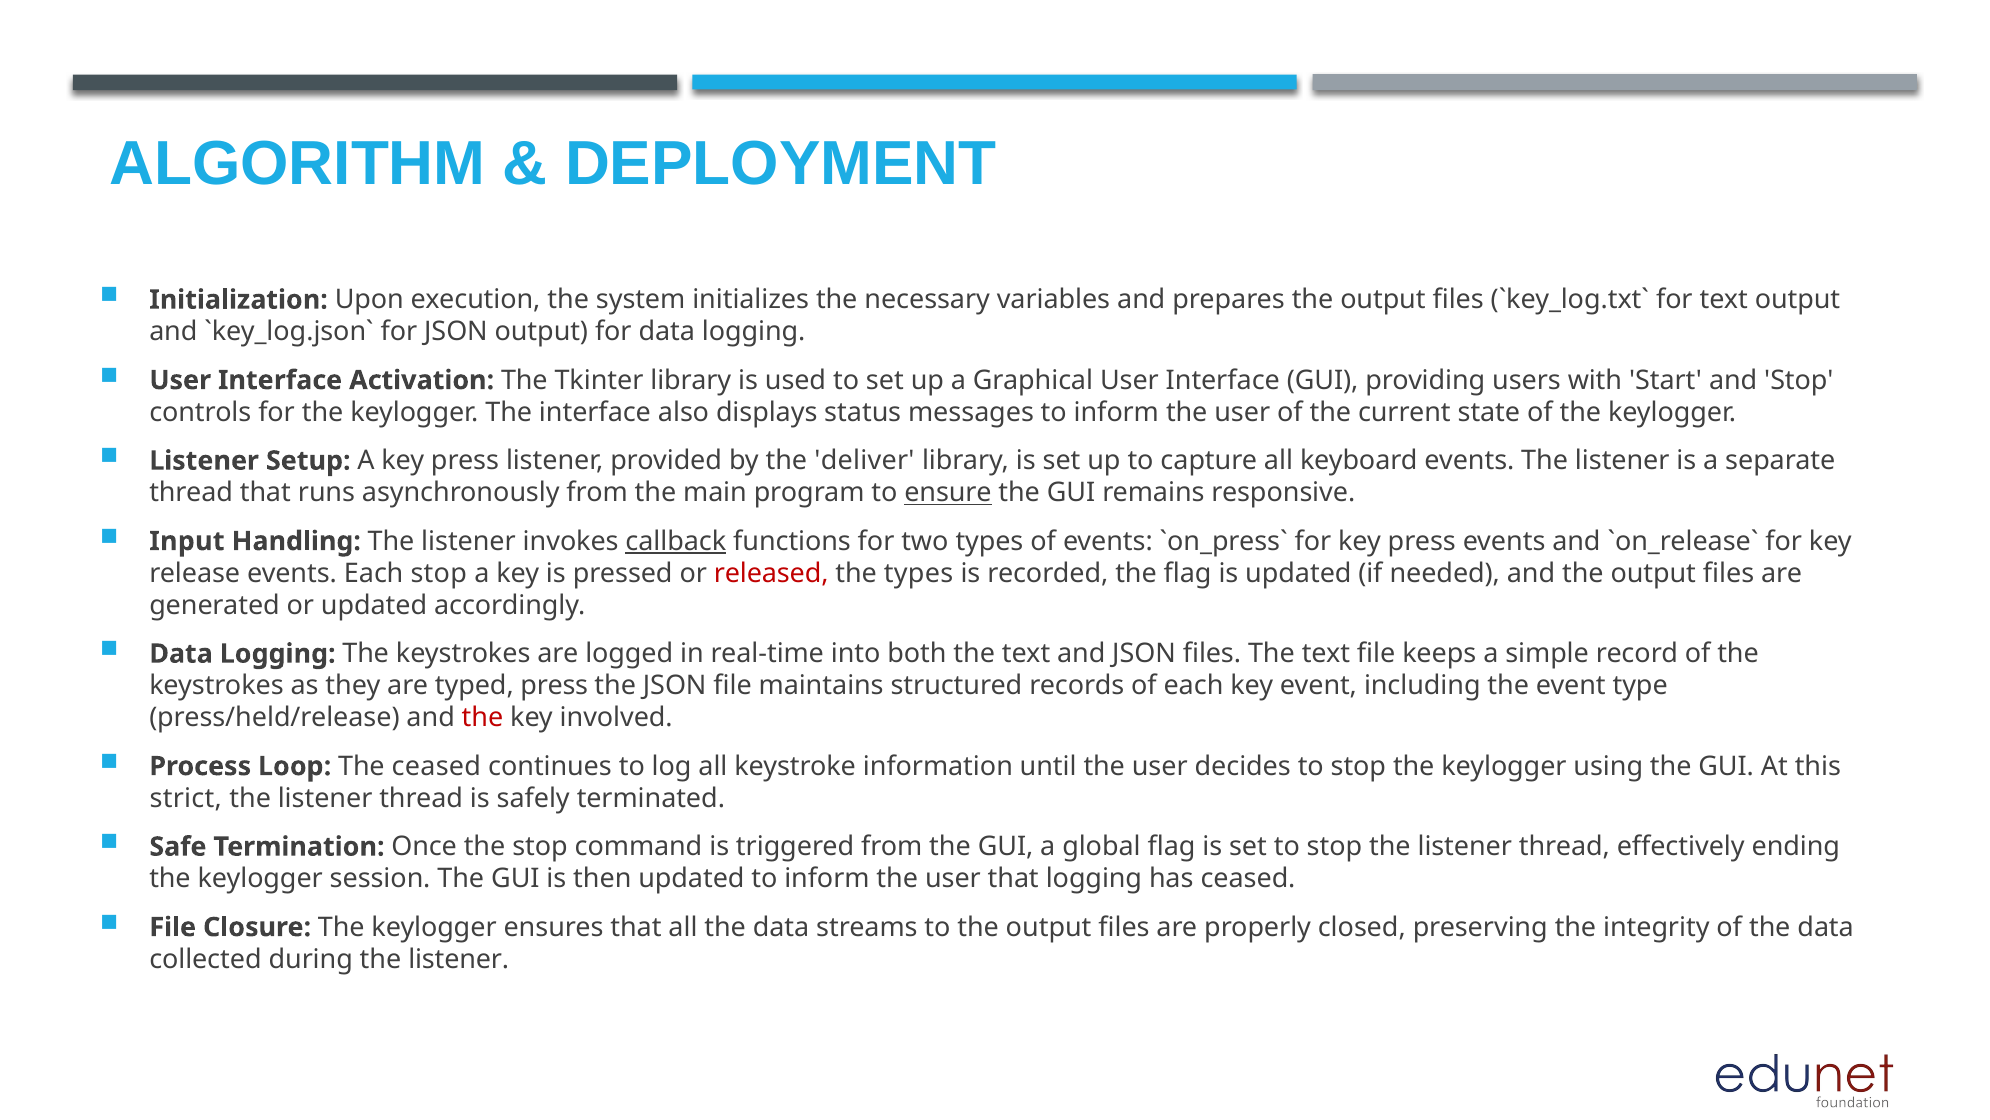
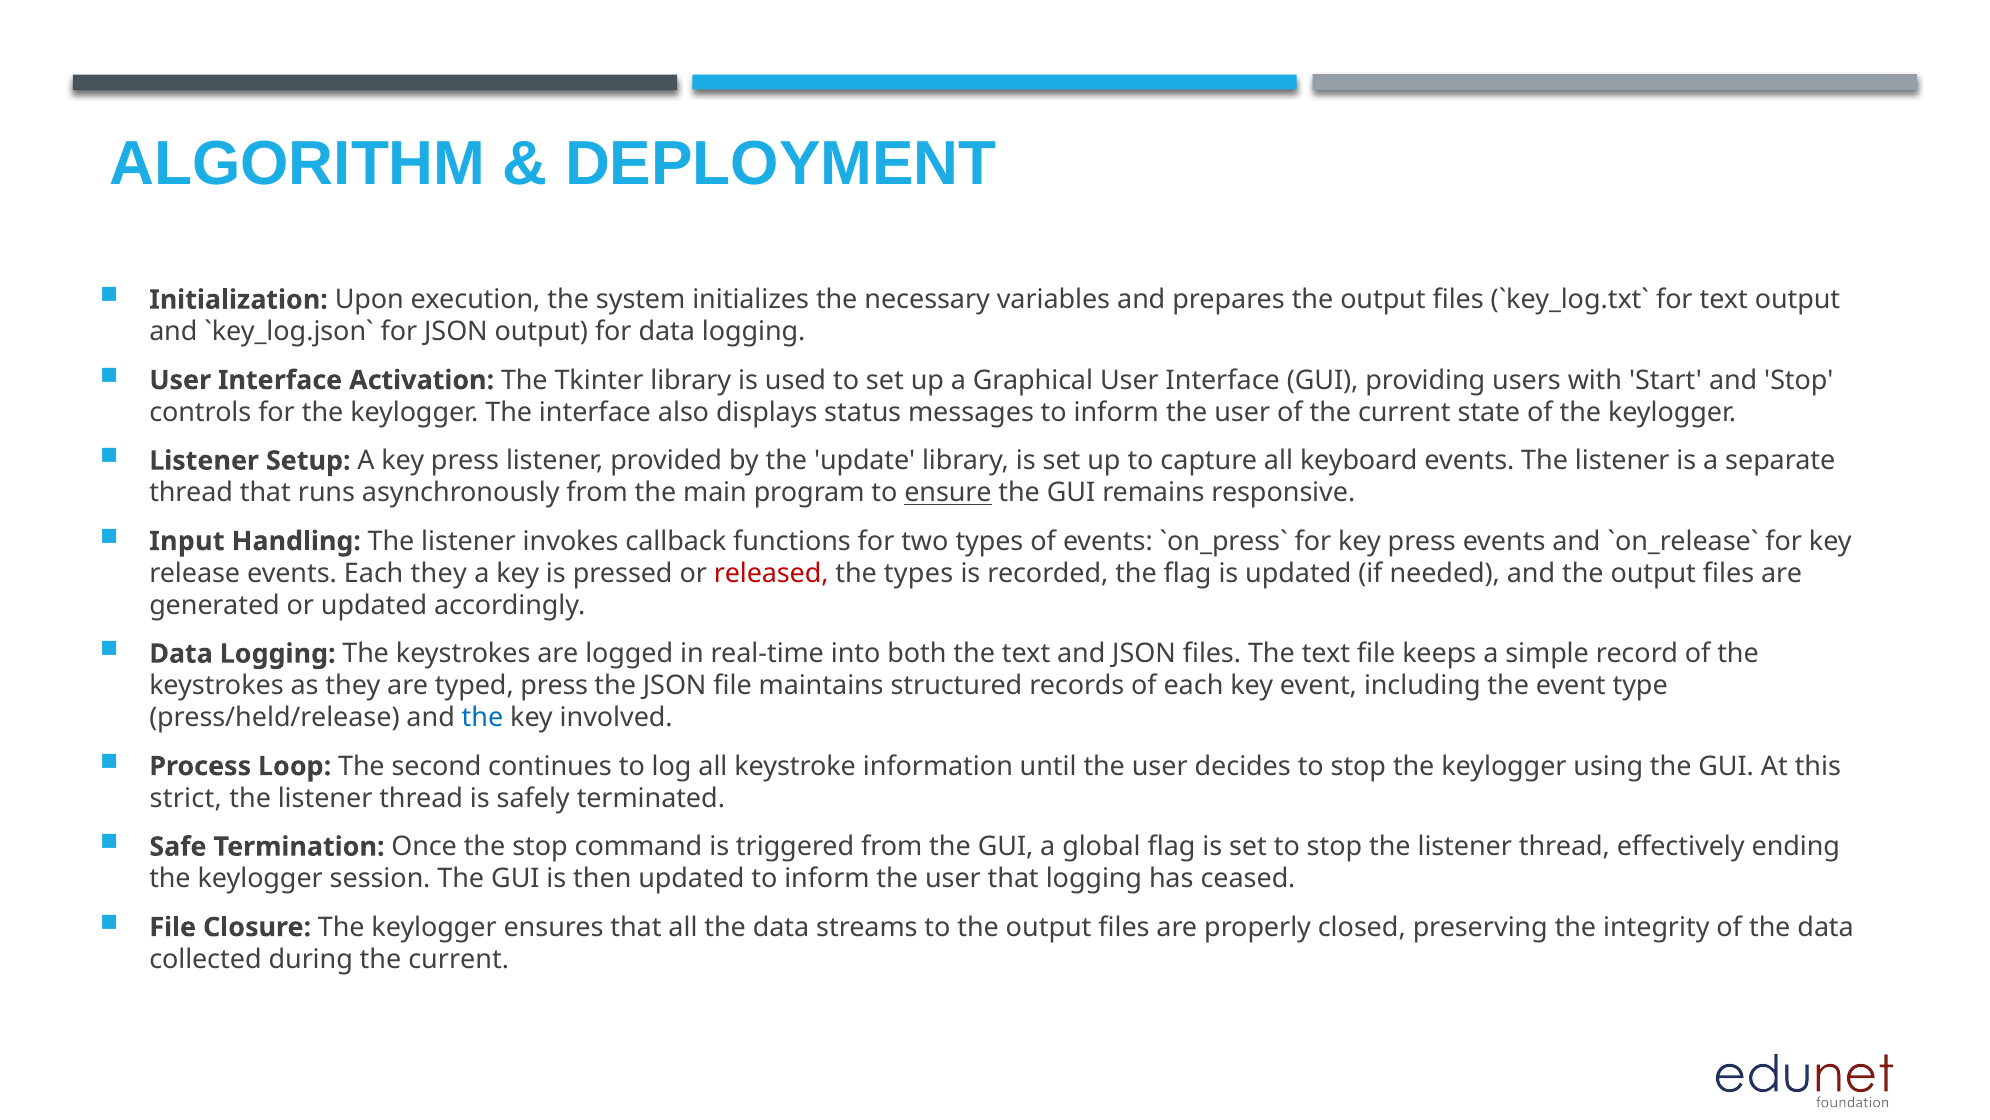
deliver: deliver -> update
callback underline: present -> none
Each stop: stop -> they
the at (482, 717) colour: red -> blue
The ceased: ceased -> second
during the listener: listener -> current
